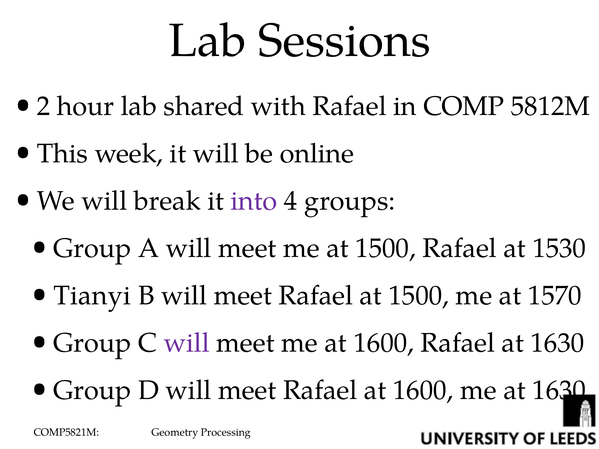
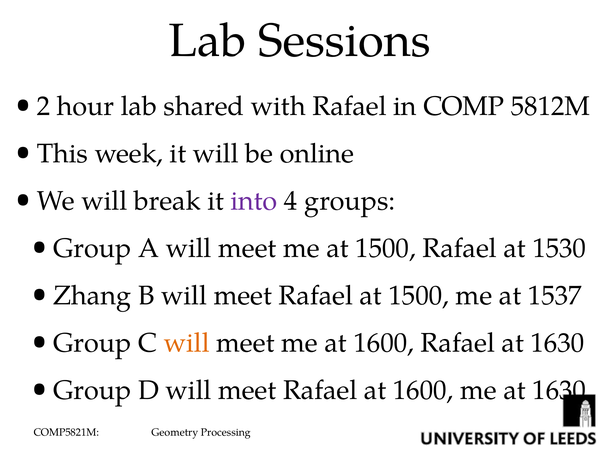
Tianyi: Tianyi -> Zhang
1570: 1570 -> 1537
will at (187, 343) colour: purple -> orange
